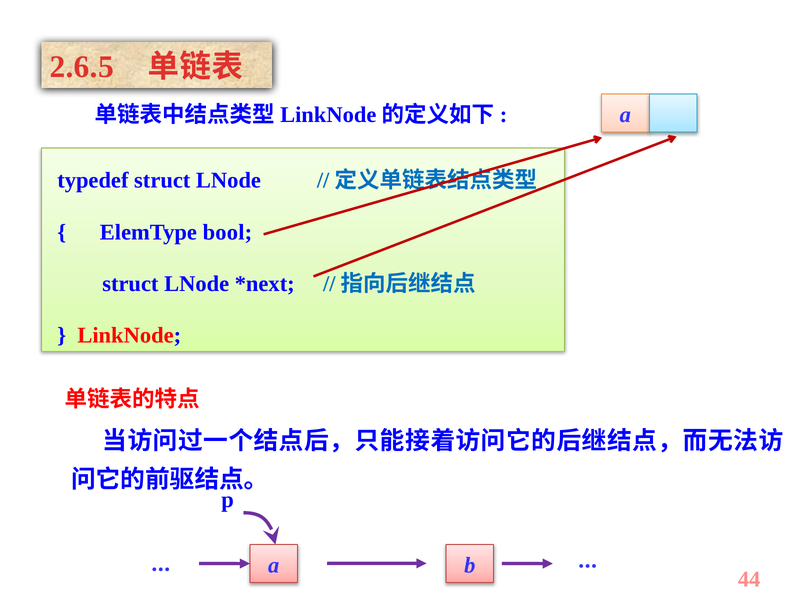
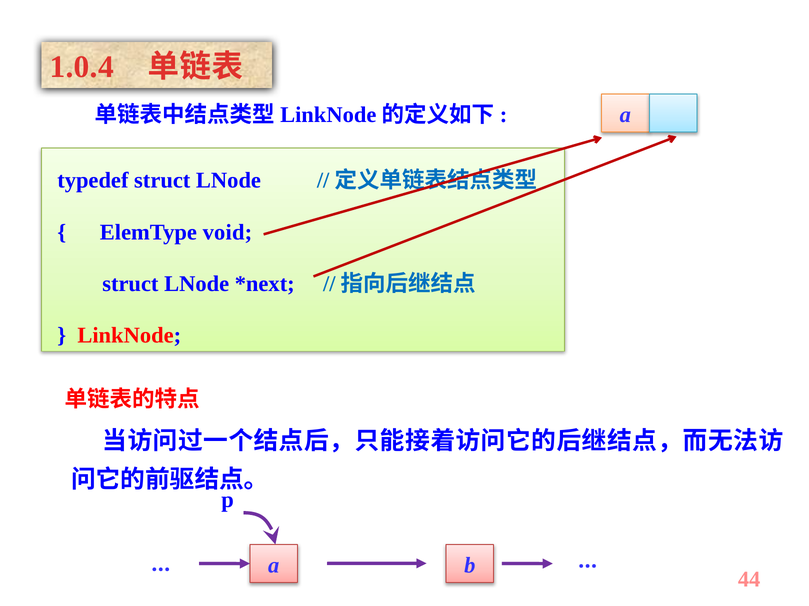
2.6.5: 2.6.5 -> 1.0.4
bool: bool -> void
